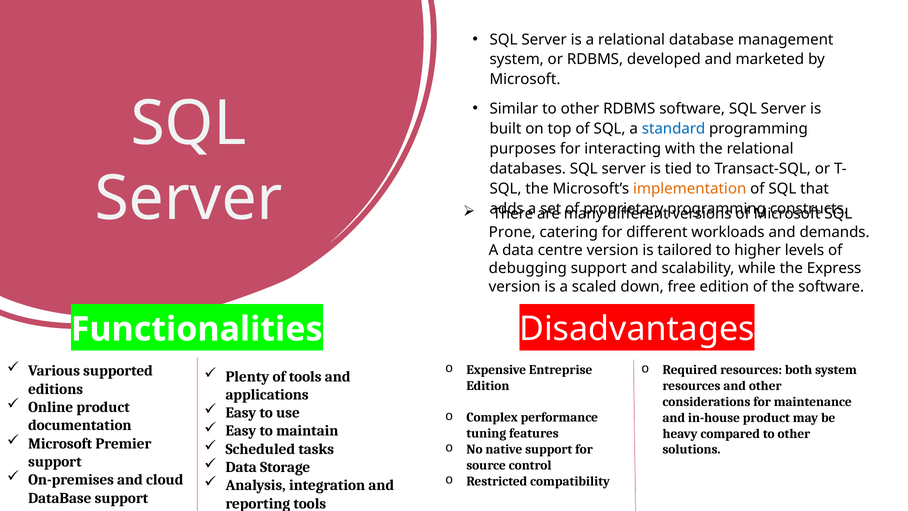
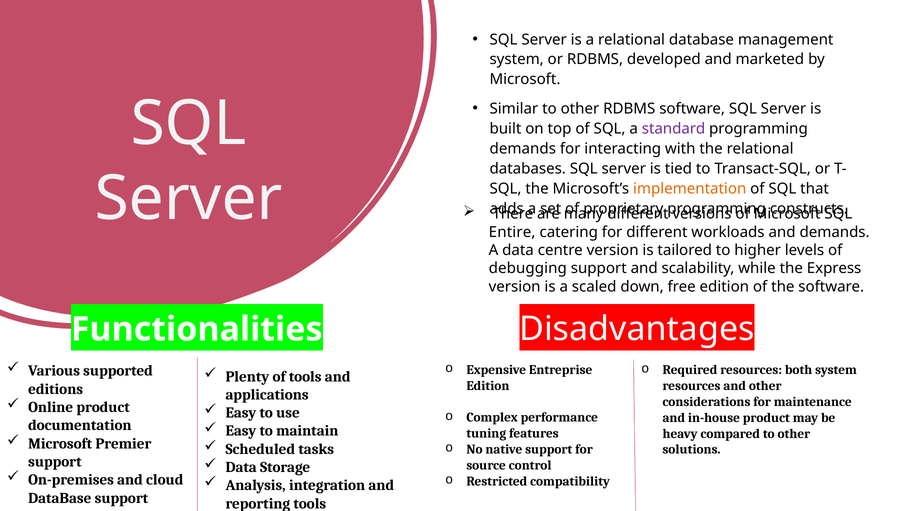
standard colour: blue -> purple
purposes at (523, 149): purposes -> demands
Prone: Prone -> Entire
